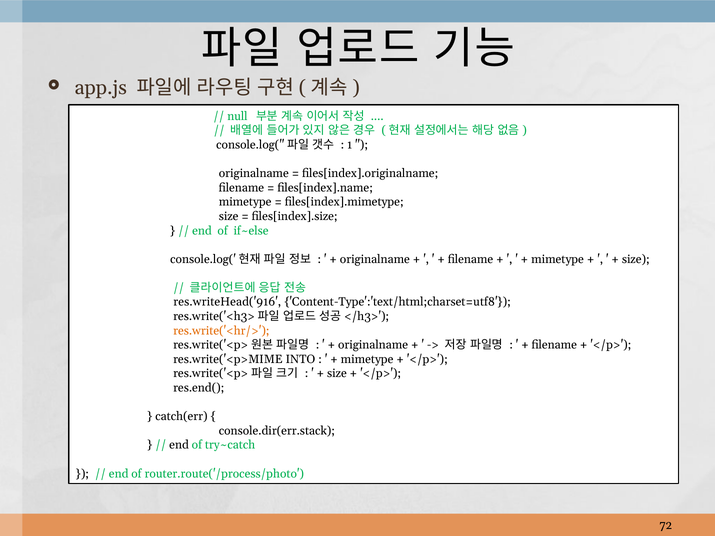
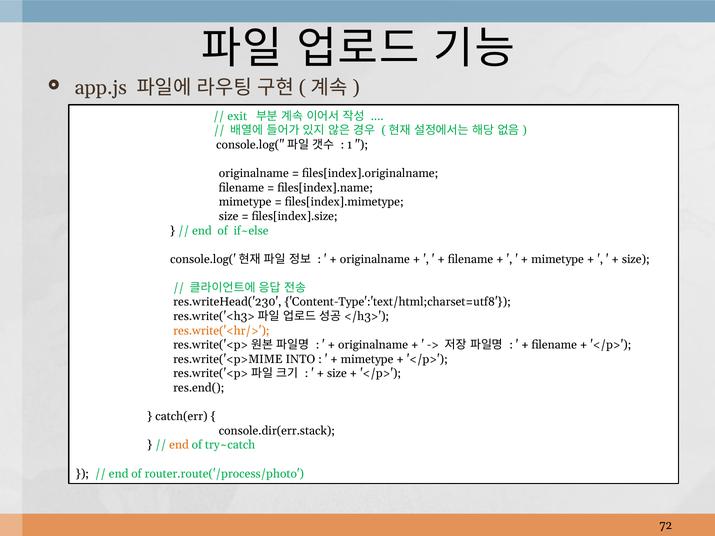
null: null -> exit
res.writeHead('916: res.writeHead('916 -> res.writeHead('230
end at (179, 445) colour: black -> orange
